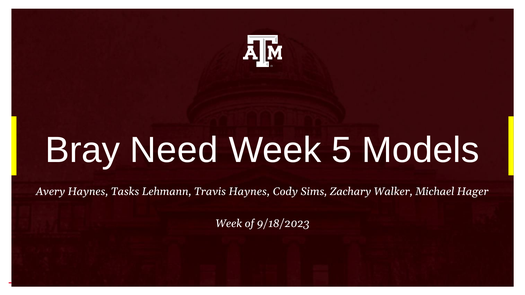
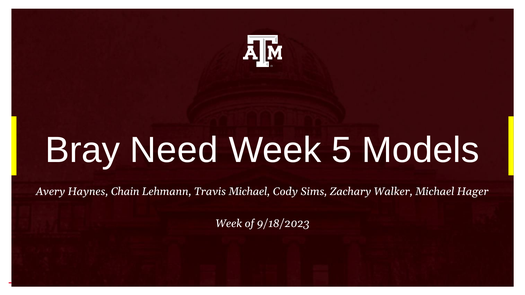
Tasks: Tasks -> Chain
Travis Haynes: Haynes -> Michael
